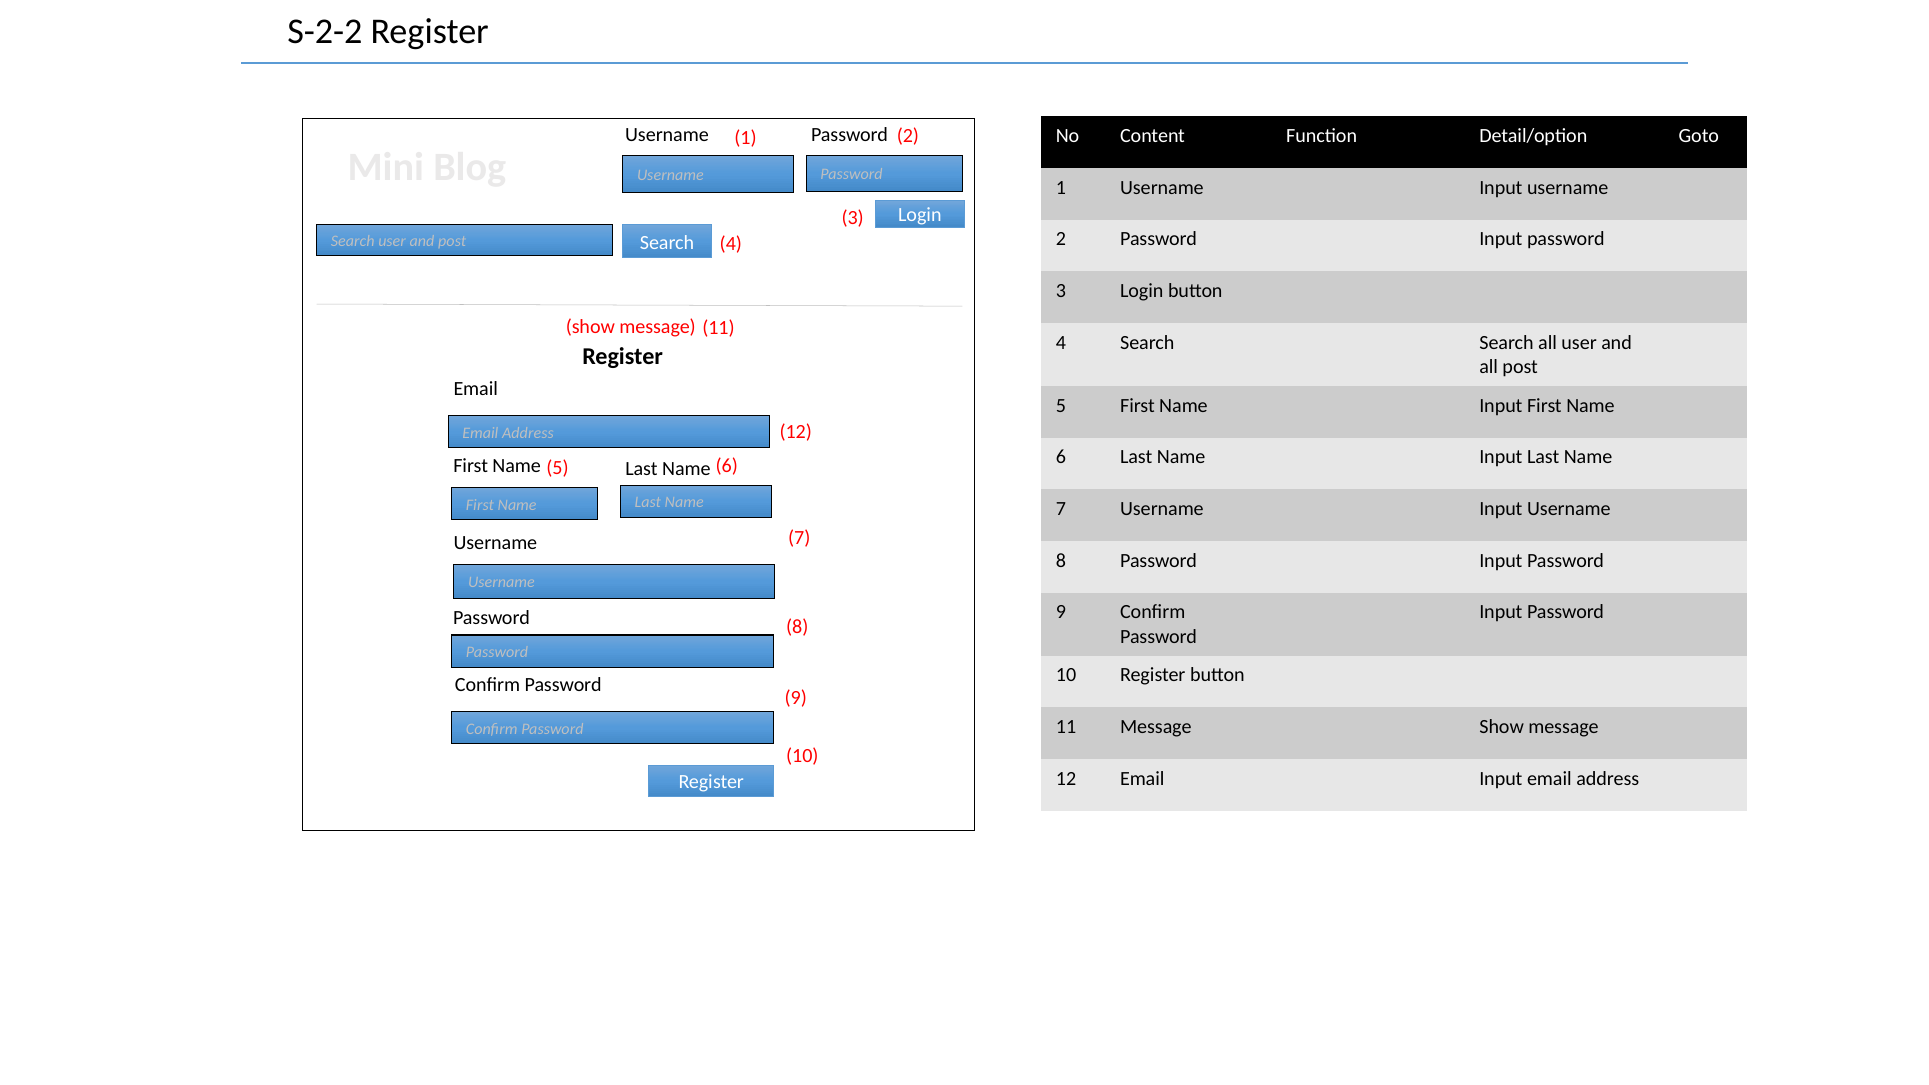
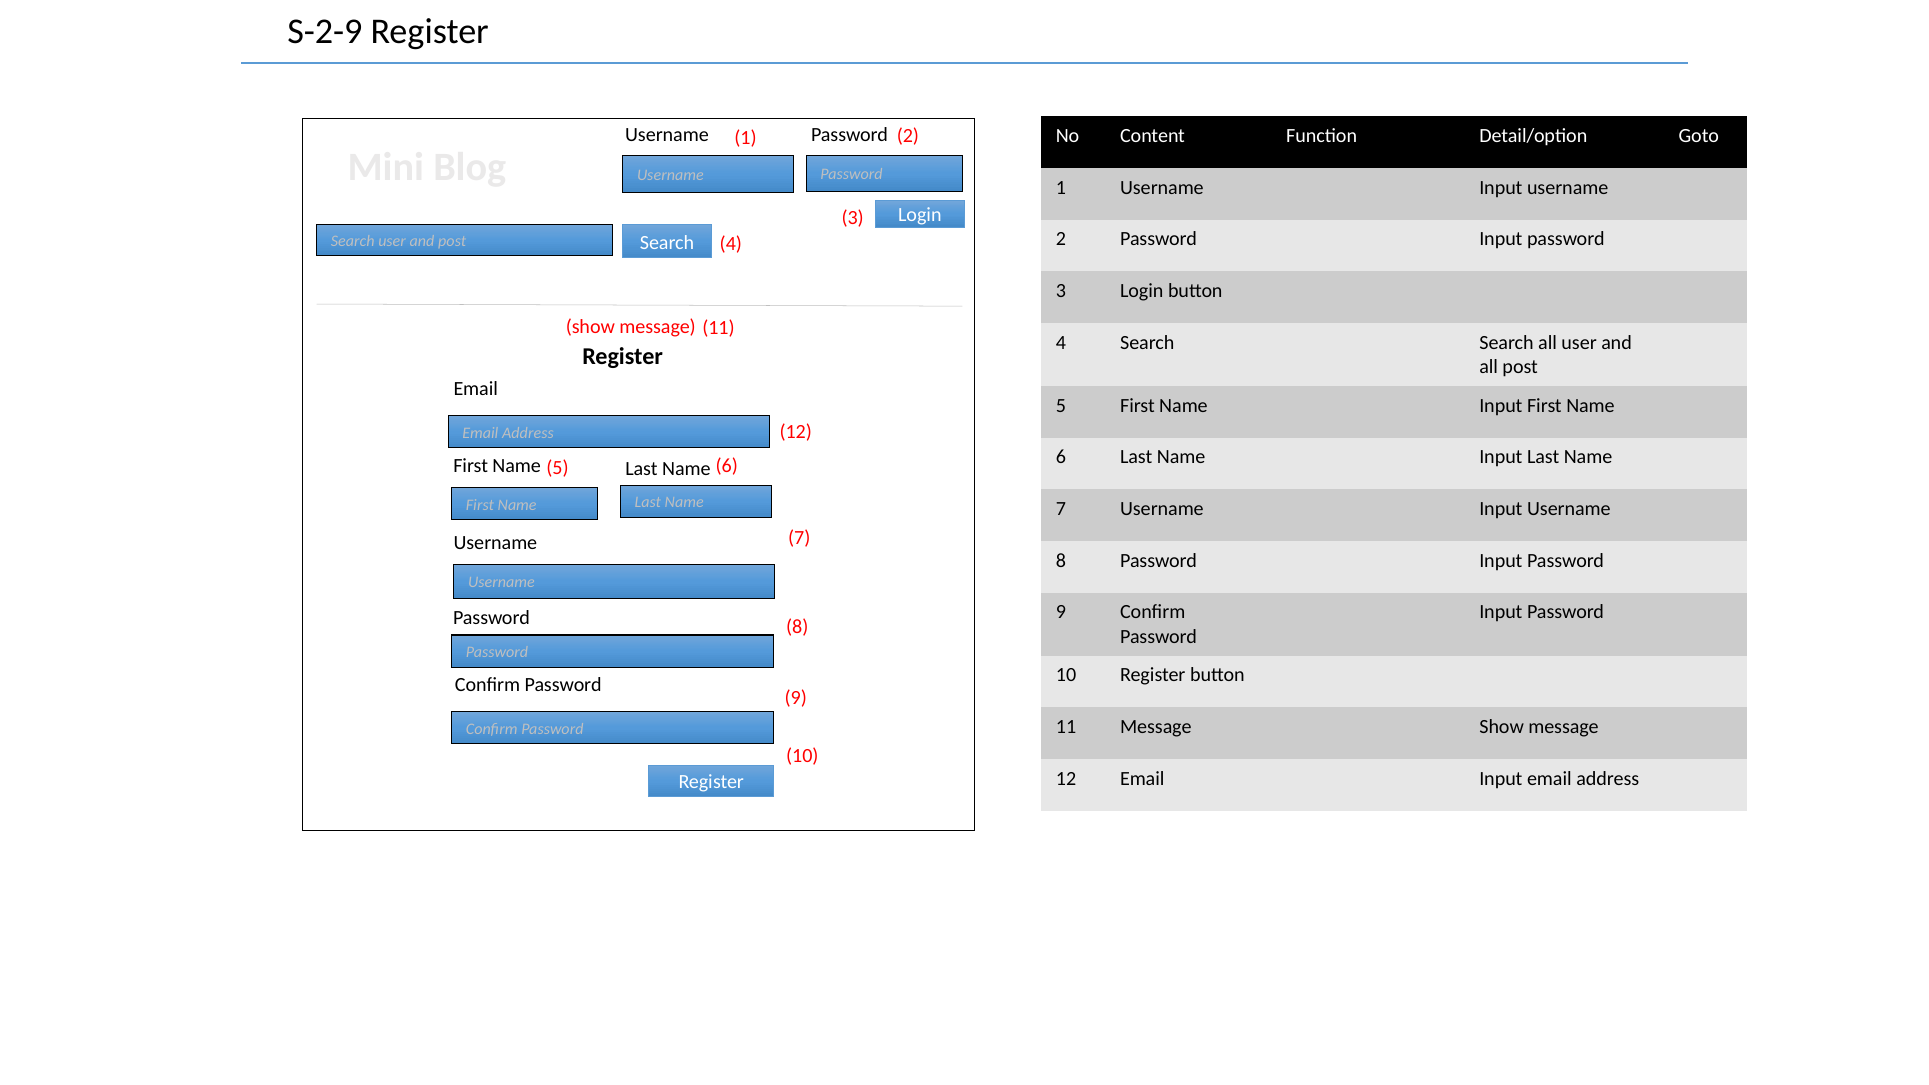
S-2-2: S-2-2 -> S-2-9
